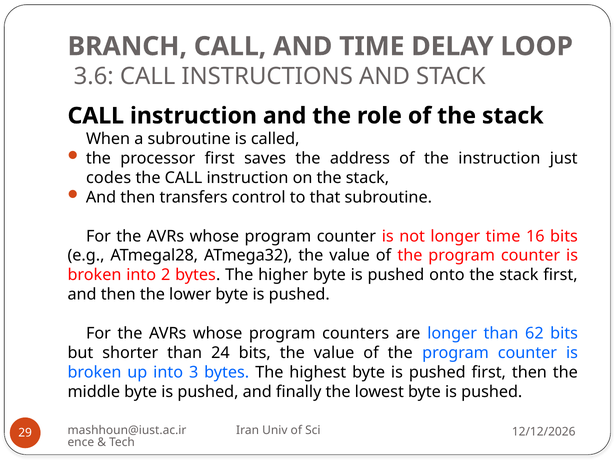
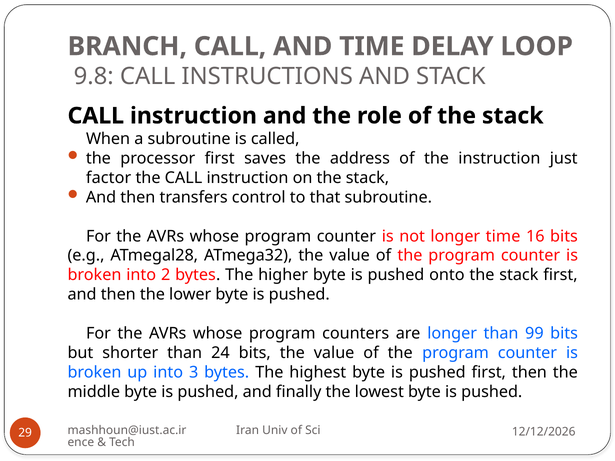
3.6: 3.6 -> 9.8
codes: codes -> factor
62: 62 -> 99
